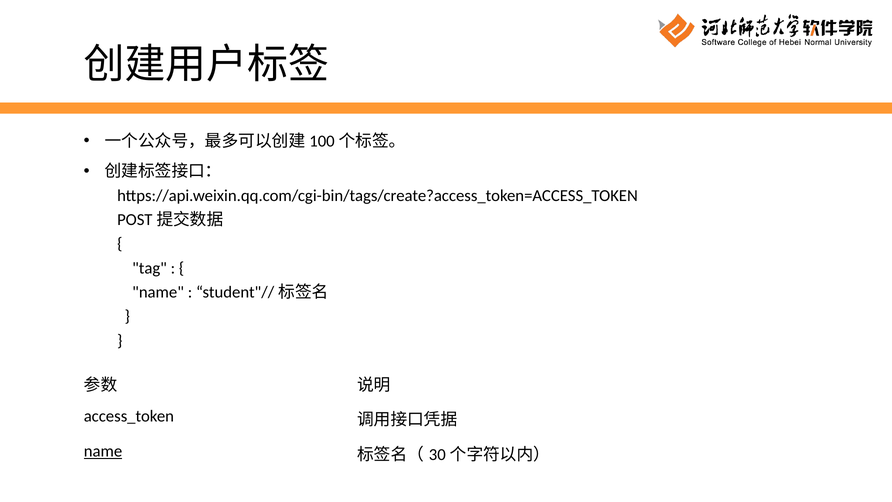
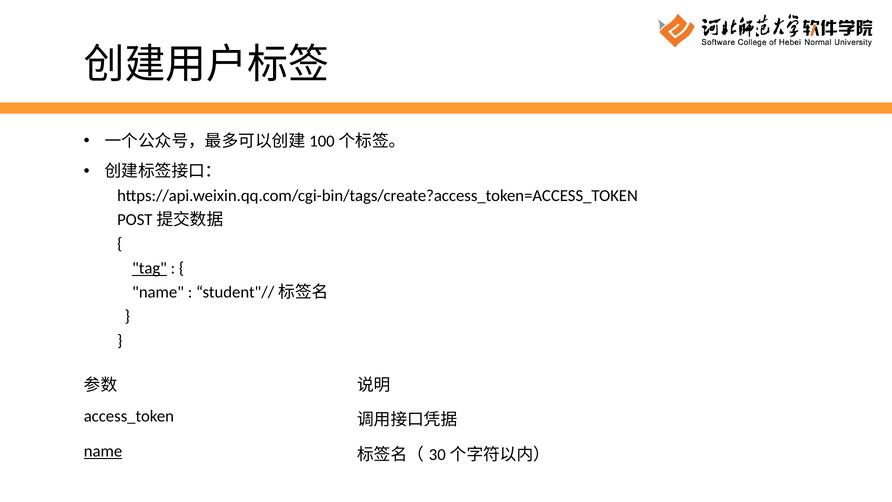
tag underline: none -> present
